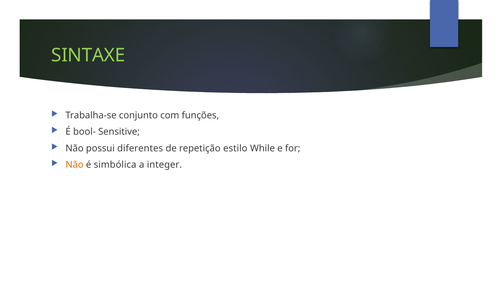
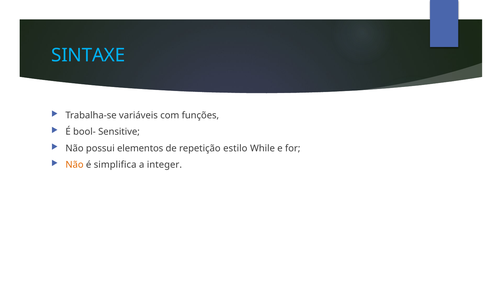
SINTAXE colour: light green -> light blue
conjunto: conjunto -> variáveis
diferentes: diferentes -> elementos
simbólica: simbólica -> simplifica
